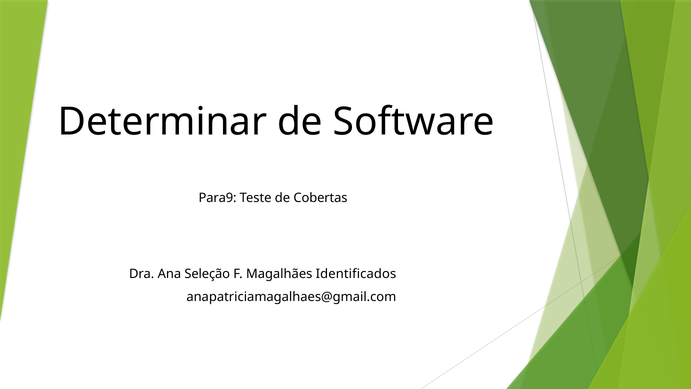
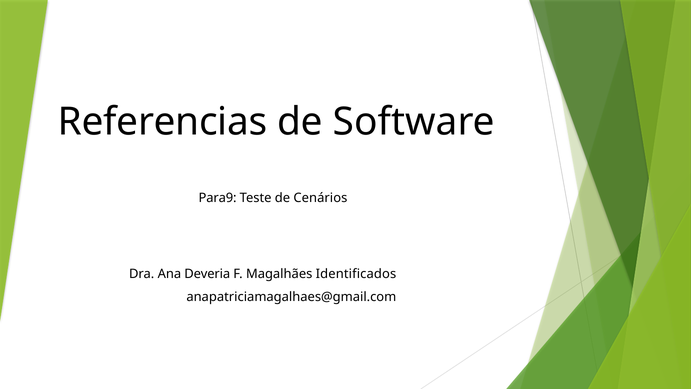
Determinar: Determinar -> Referencias
Cobertas: Cobertas -> Cenários
Seleção: Seleção -> Deveria
